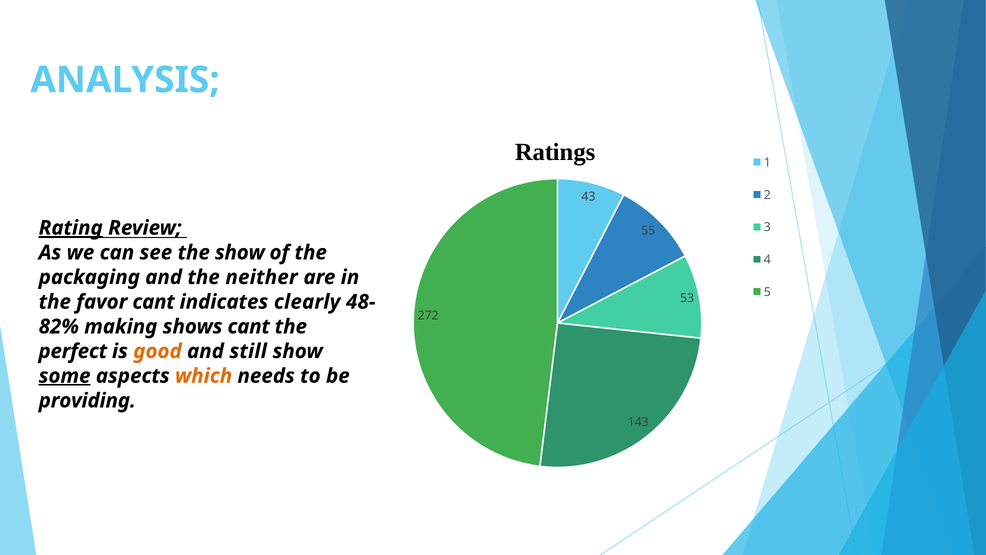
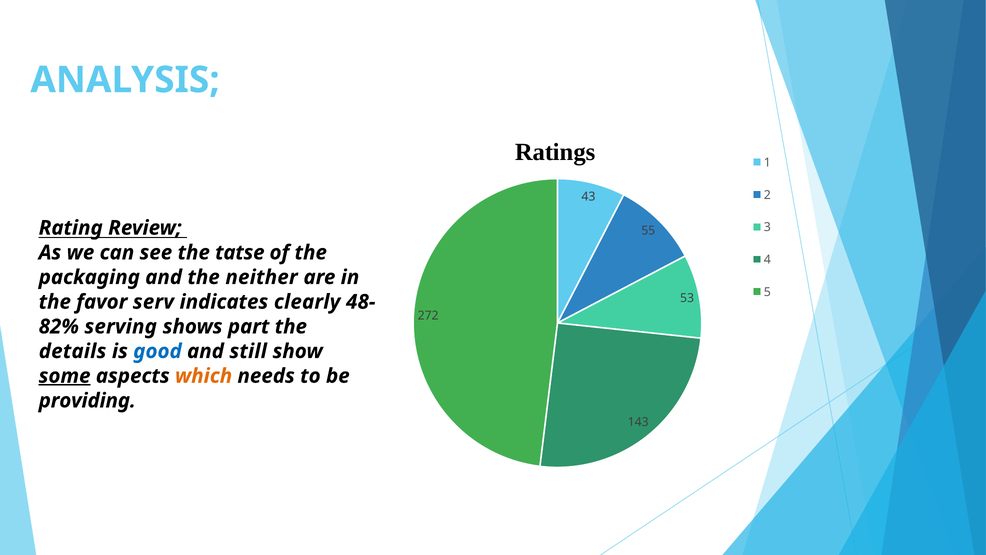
Rating underline: present -> none
the show: show -> tatse
favor cant: cant -> serv
making: making -> serving
shows cant: cant -> part
perfect: perfect -> details
good colour: orange -> blue
